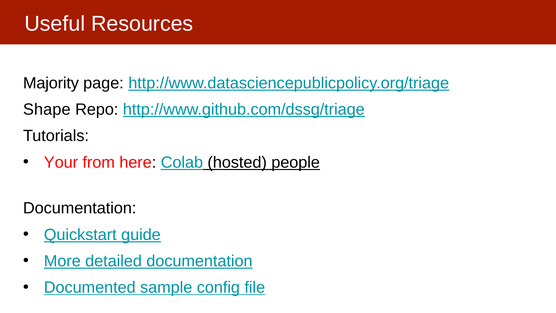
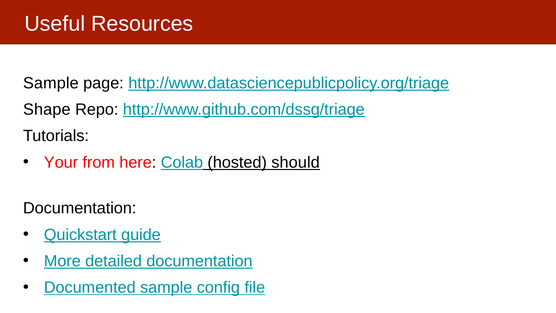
Majority at (51, 83): Majority -> Sample
people: people -> should
